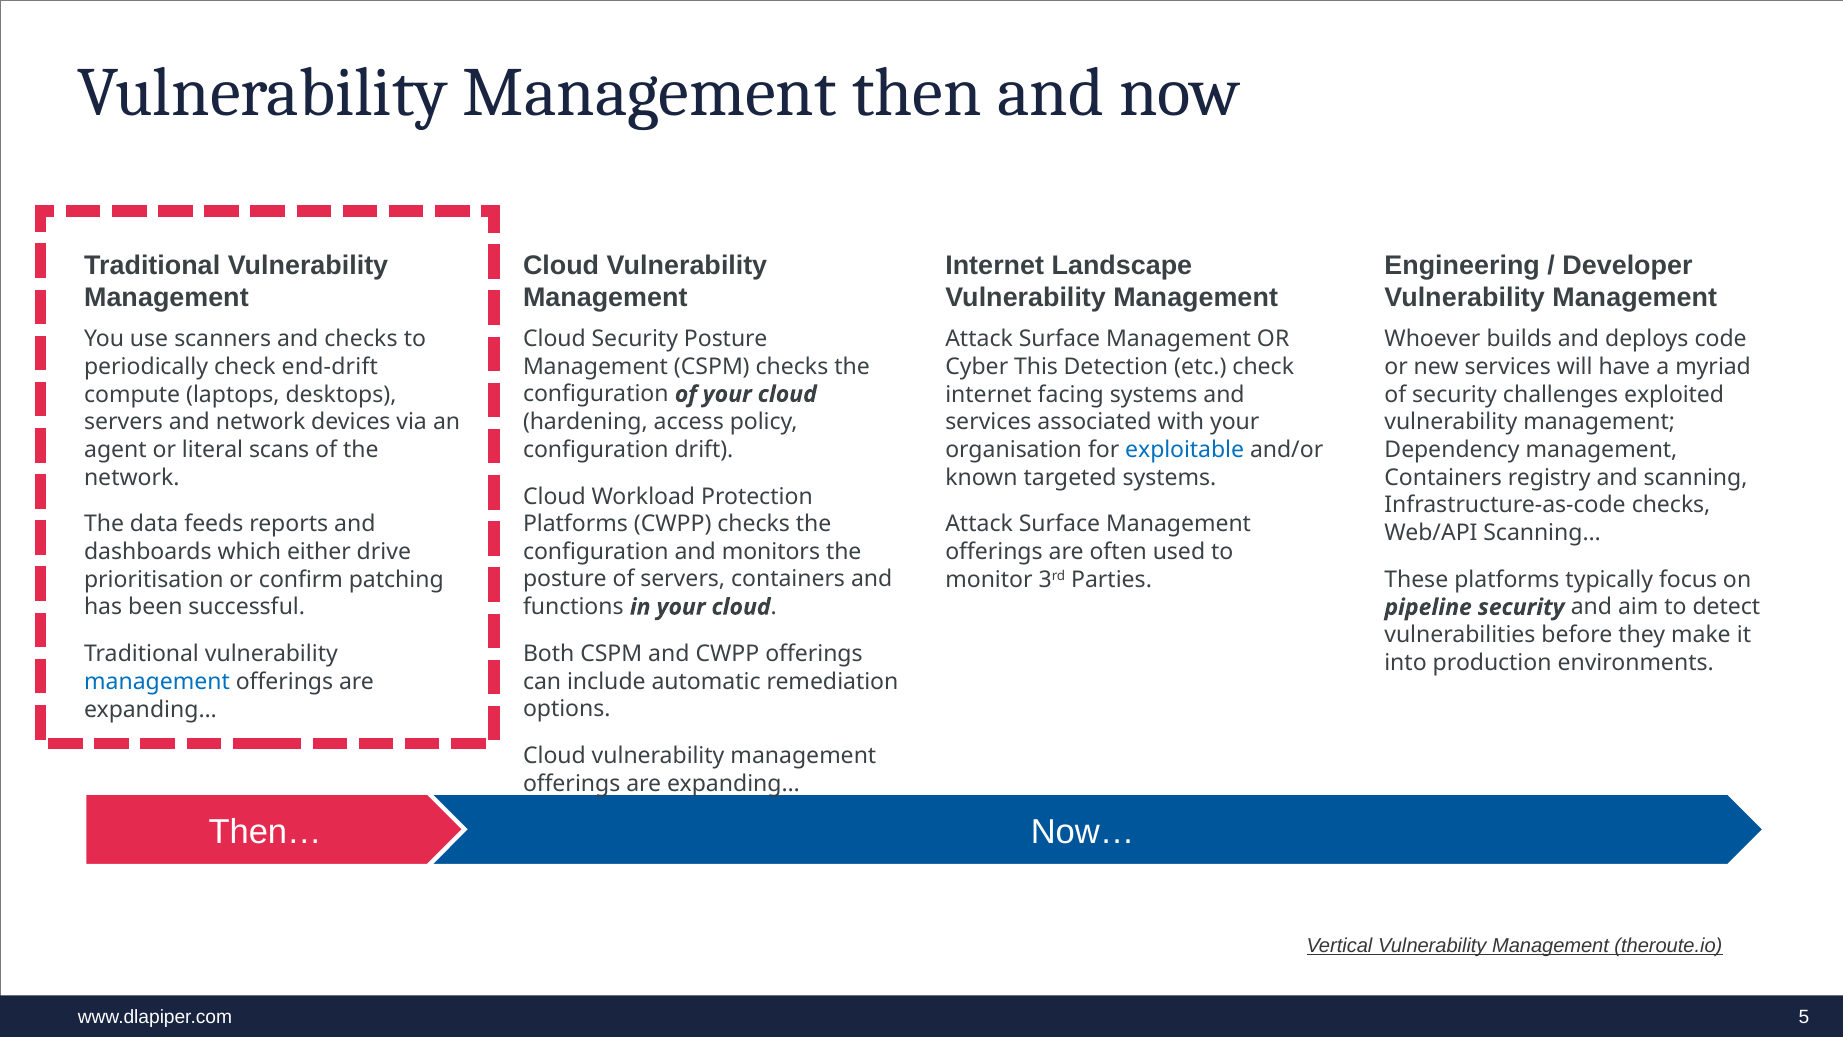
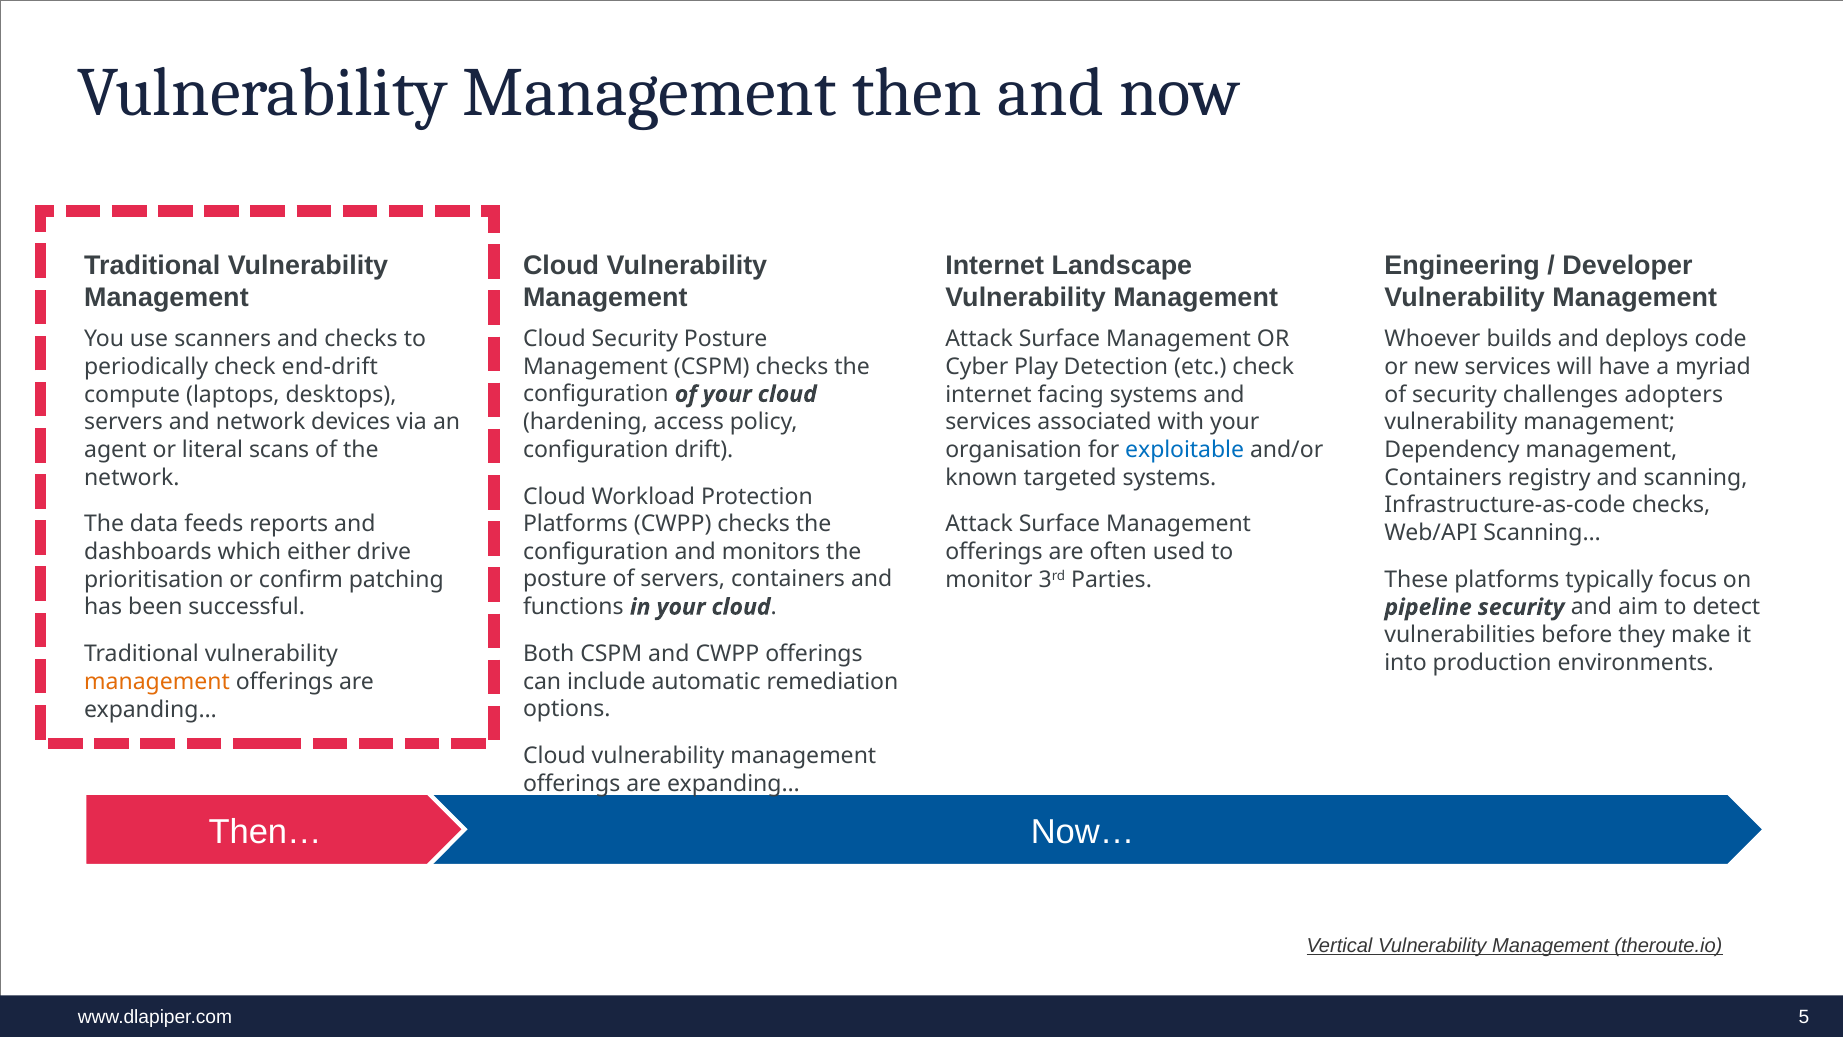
This: This -> Play
exploited: exploited -> adopters
management at (157, 682) colour: blue -> orange
